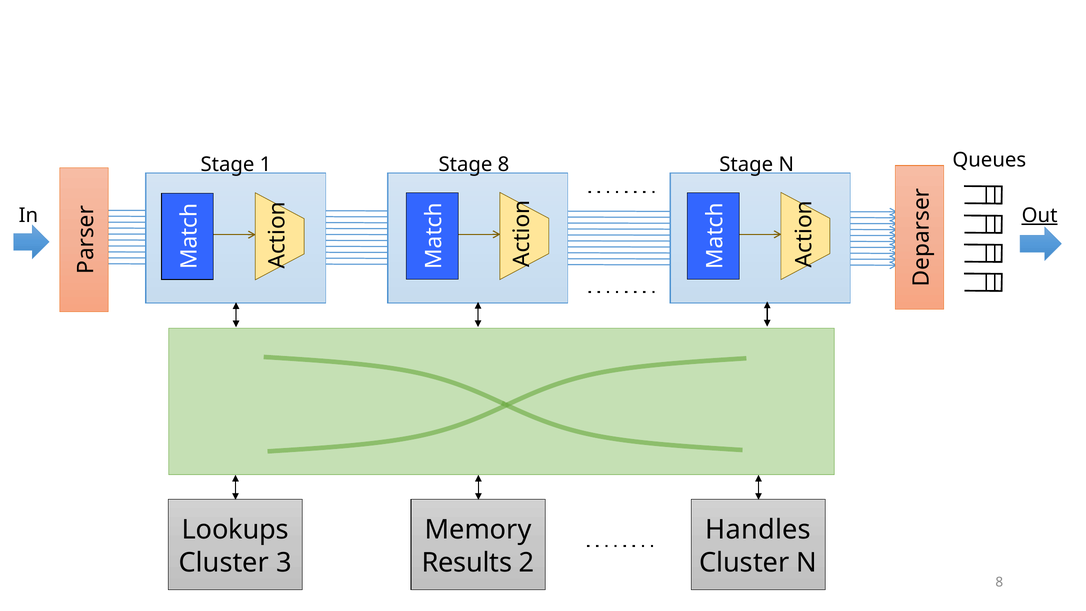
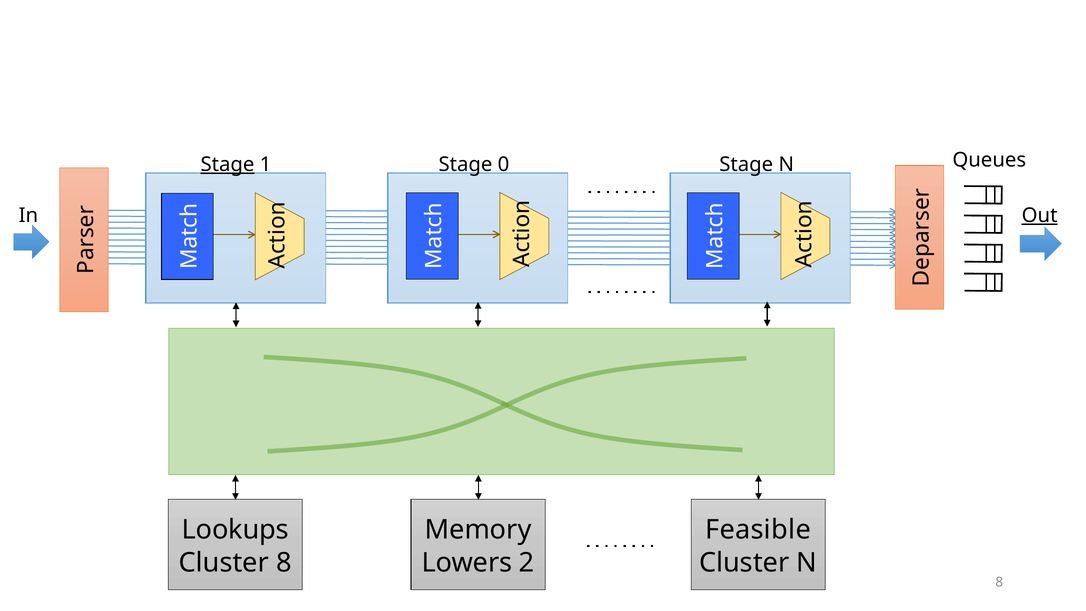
Stage at (228, 164) underline: none -> present
Stage 8: 8 -> 0
Handles: Handles -> Feasible
Cluster 3: 3 -> 8
Results: Results -> Lowers
